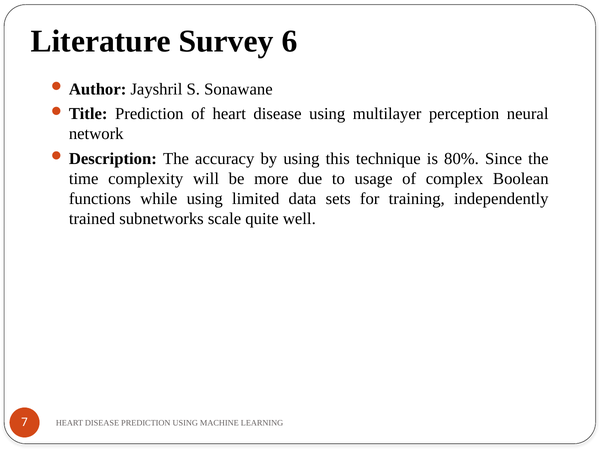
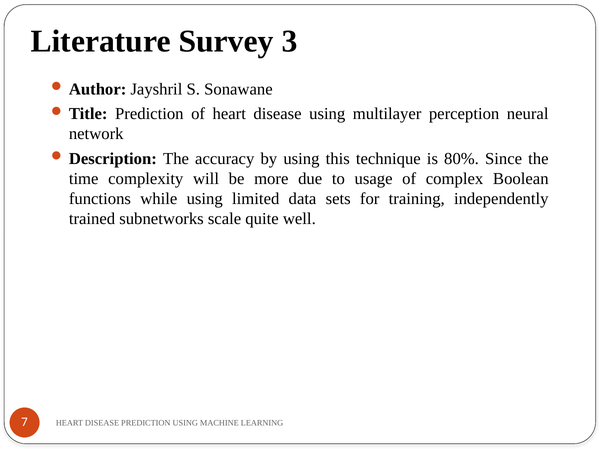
6: 6 -> 3
